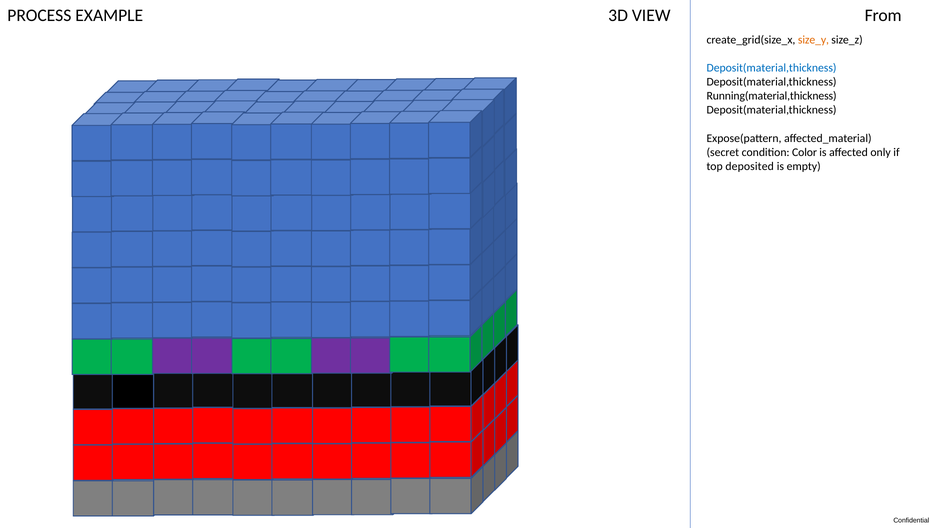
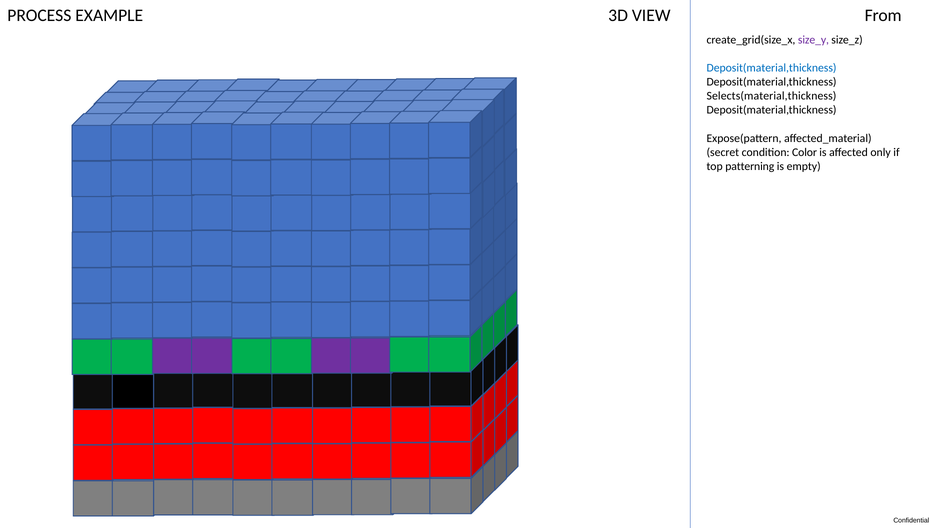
size_y colour: orange -> purple
Running(material,thickness: Running(material,thickness -> Selects(material,thickness
deposited: deposited -> patterning
